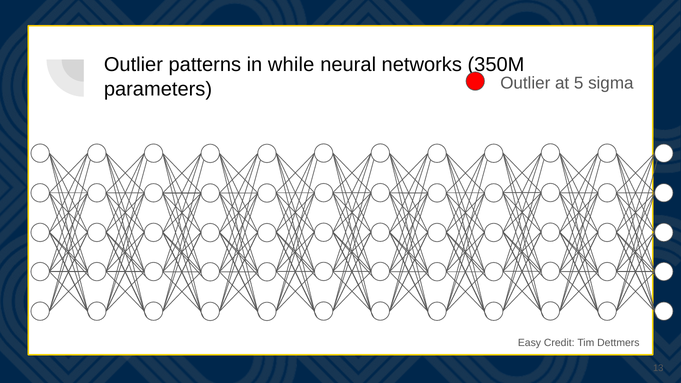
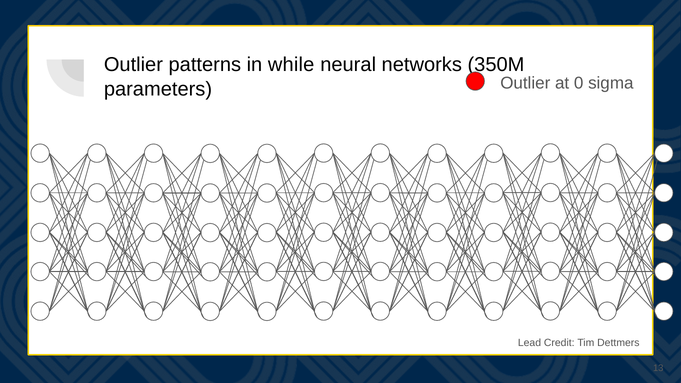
5: 5 -> 0
Easy: Easy -> Lead
